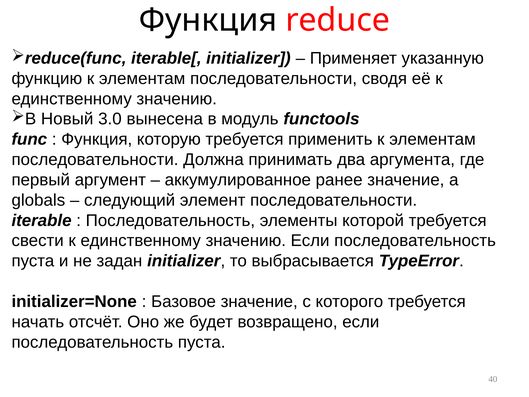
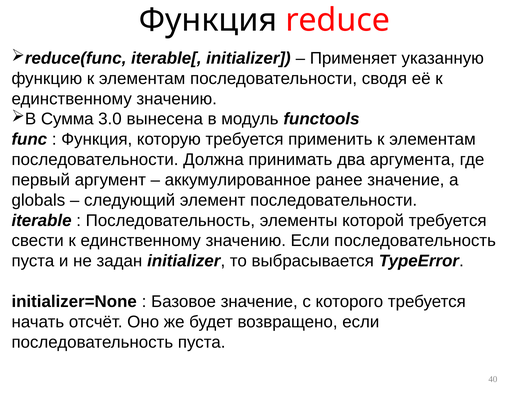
Новый: Новый -> Сумма
